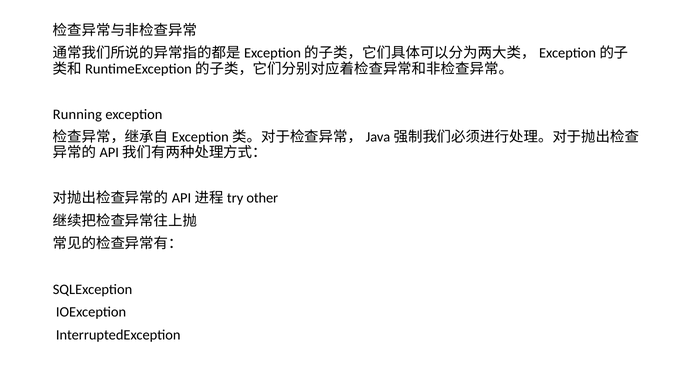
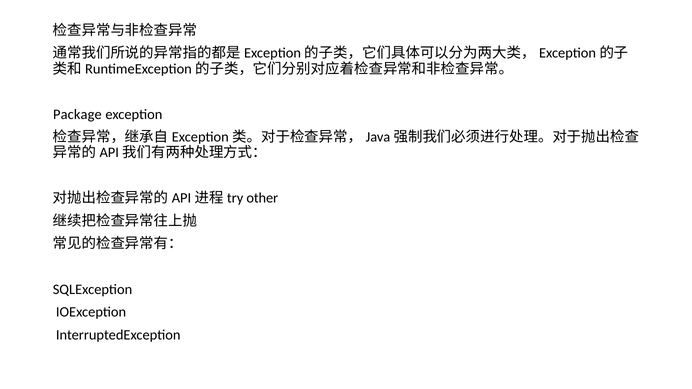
Running: Running -> Package
